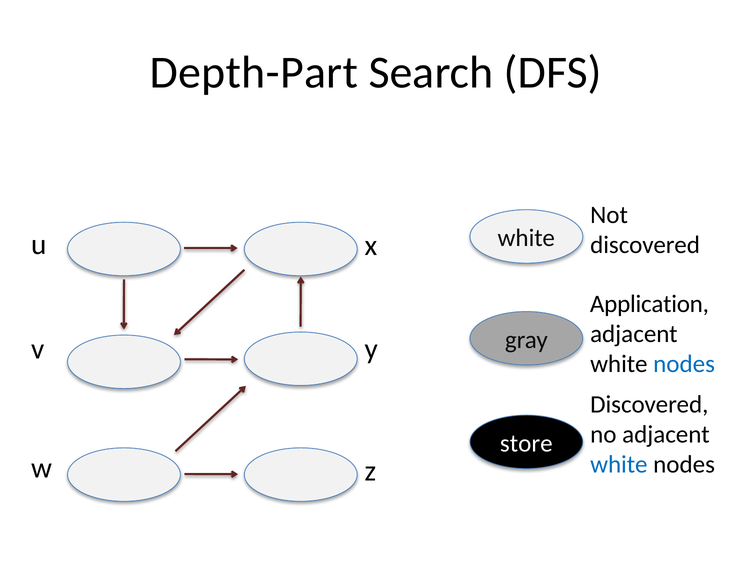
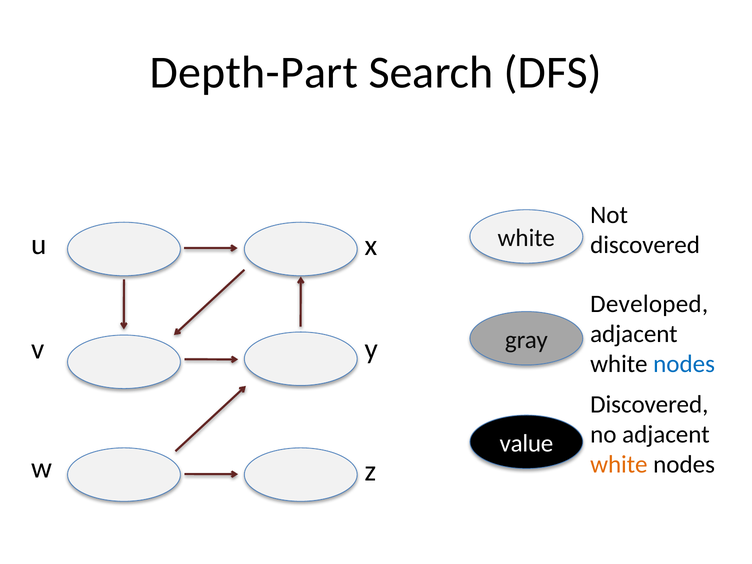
Application: Application -> Developed
store: store -> value
white at (619, 464) colour: blue -> orange
